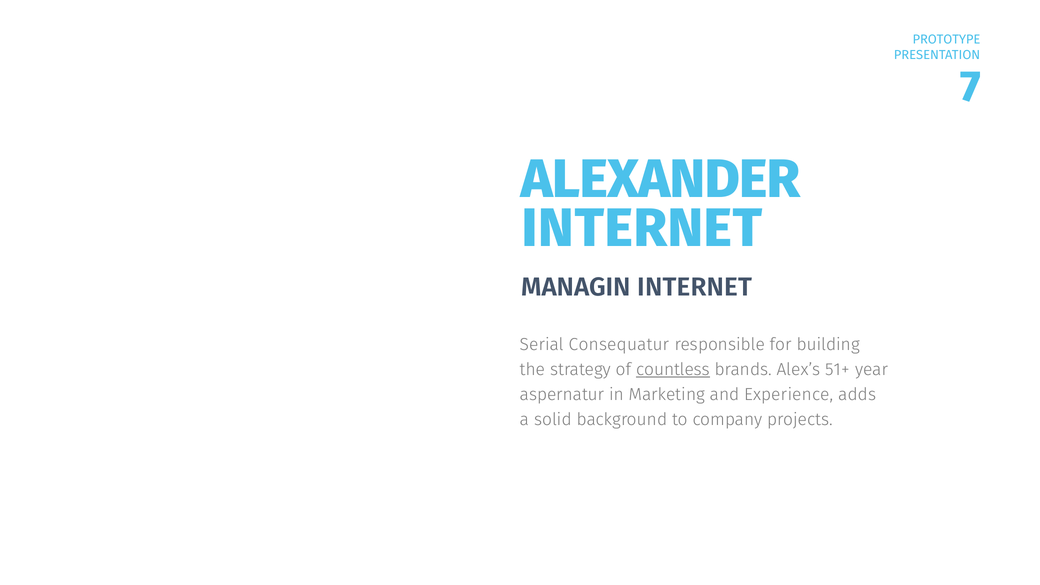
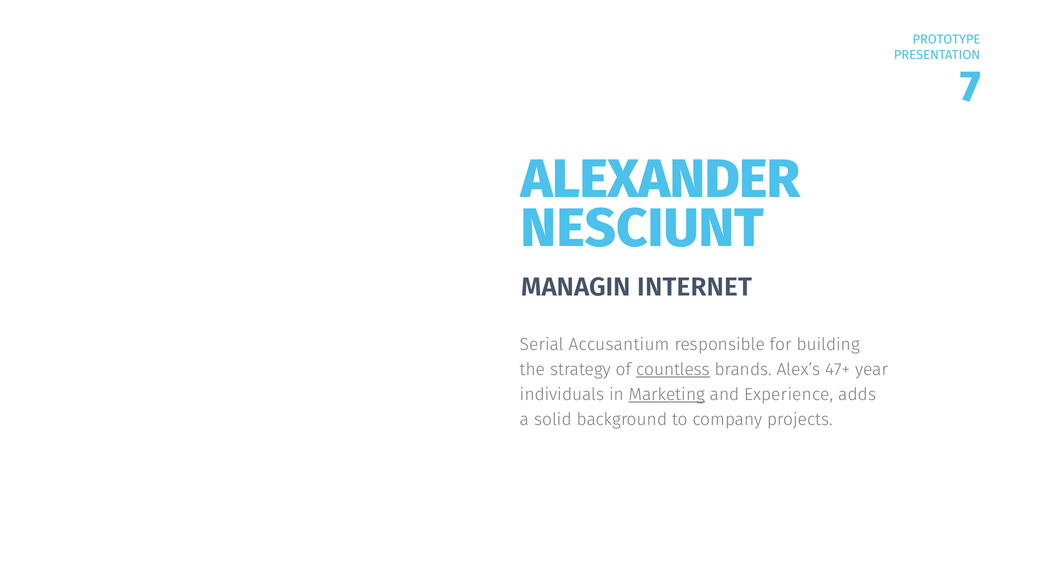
INTERNET at (642, 228): INTERNET -> NESCIUNT
Consequatur: Consequatur -> Accusantium
51+: 51+ -> 47+
aspernatur: aspernatur -> individuals
Marketing underline: none -> present
